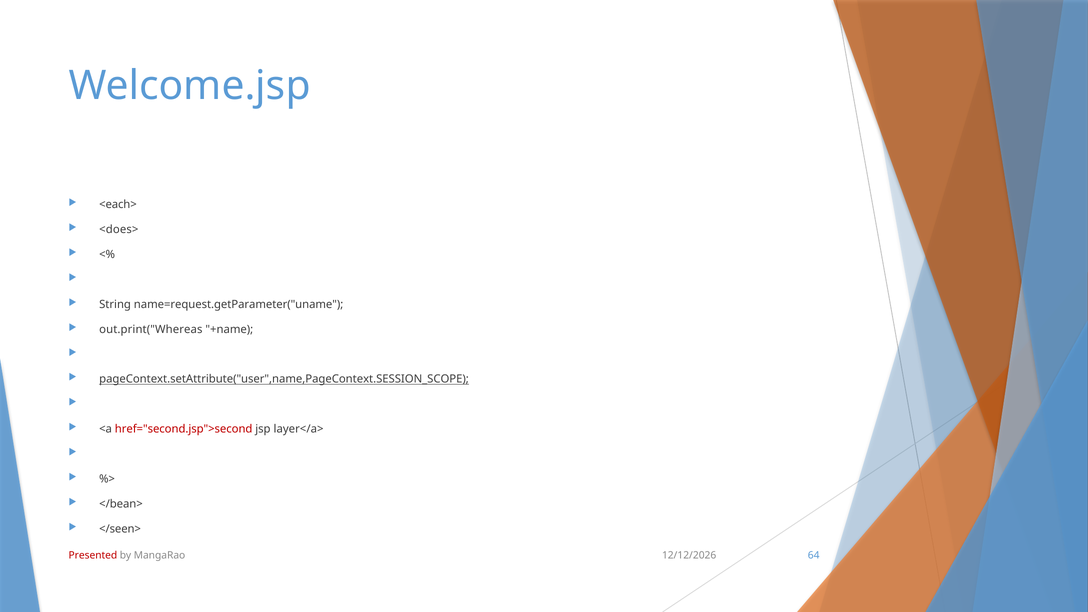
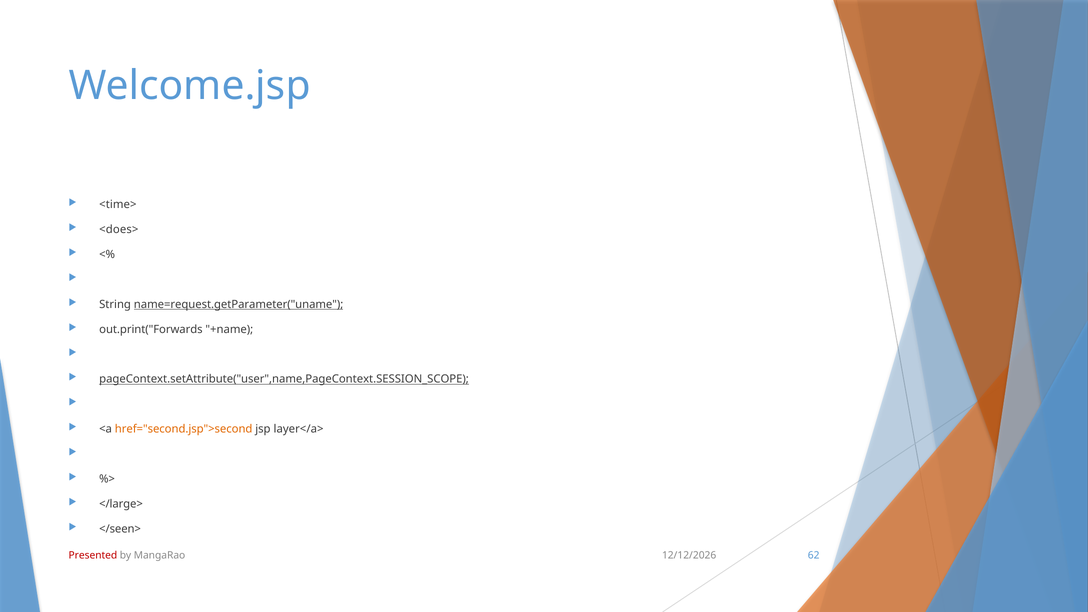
<each>: <each> -> <time>
name=request.getParameter("uname underline: none -> present
out.print("Whereas: out.print("Whereas -> out.print("Forwards
href="second.jsp">second colour: red -> orange
</bean>: </bean> -> </large>
64: 64 -> 62
